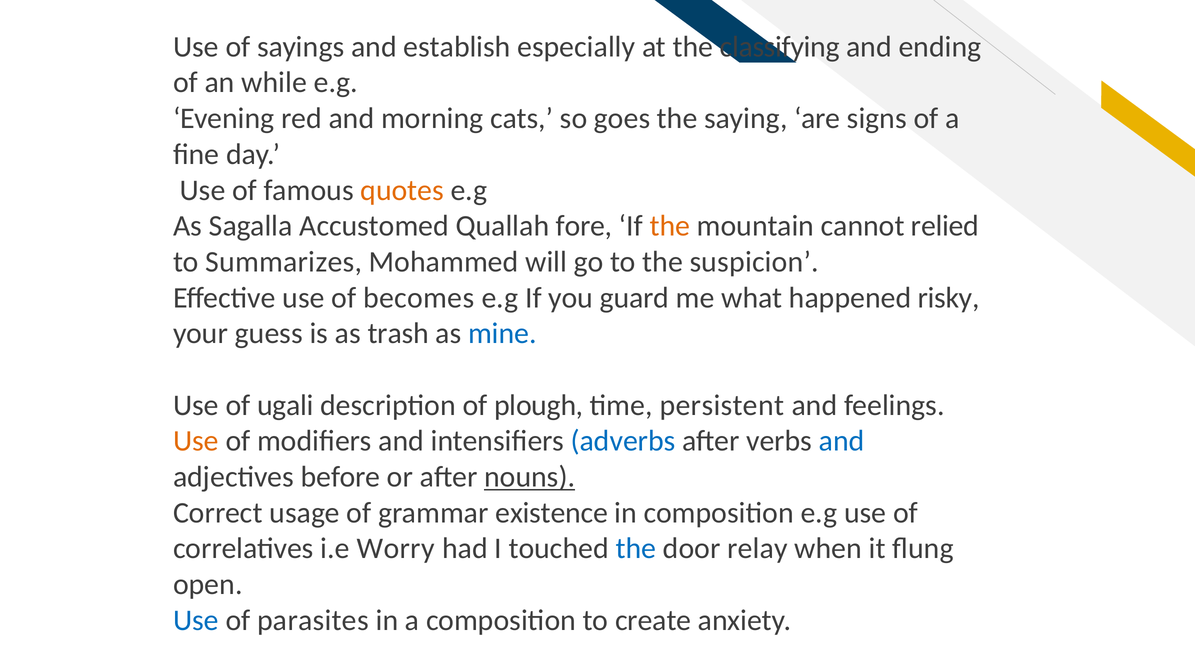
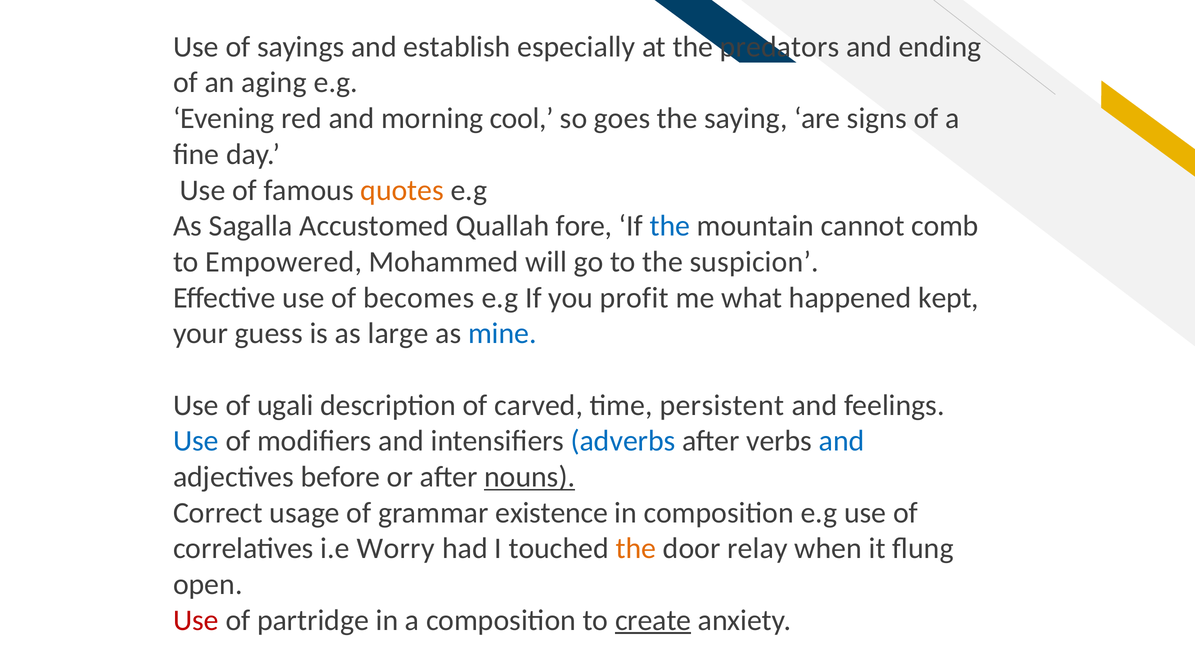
classifying: classifying -> predators
while: while -> aging
cats: cats -> cool
the at (670, 226) colour: orange -> blue
relied: relied -> comb
Summarizes: Summarizes -> Empowered
guard: guard -> profit
risky: risky -> kept
trash: trash -> large
plough: plough -> carved
Use at (196, 441) colour: orange -> blue
the at (636, 549) colour: blue -> orange
Use at (196, 620) colour: blue -> red
parasites: parasites -> partridge
create underline: none -> present
